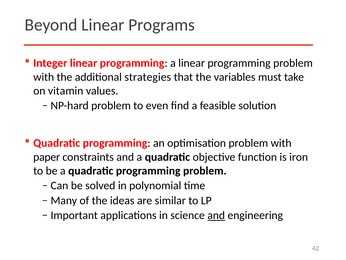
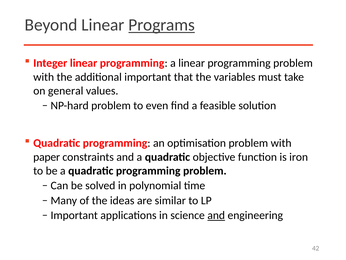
Programs underline: none -> present
strategies: strategies -> important
vitamin: vitamin -> general
